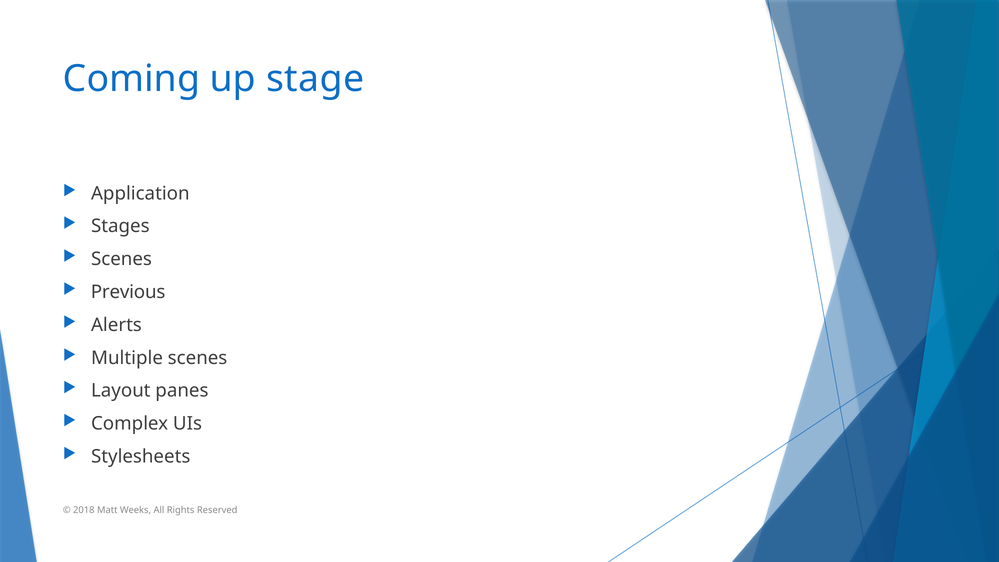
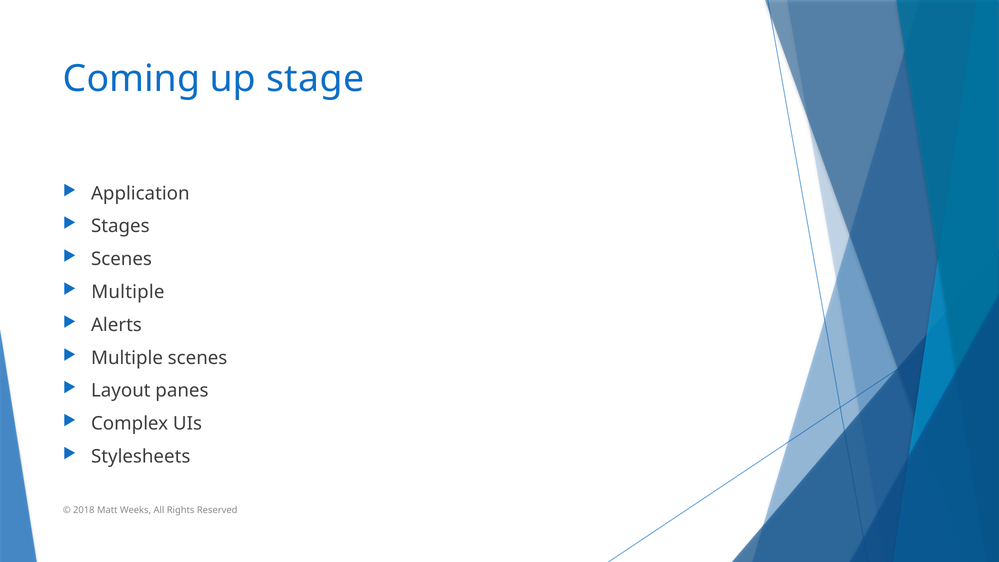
Previous at (128, 292): Previous -> Multiple
